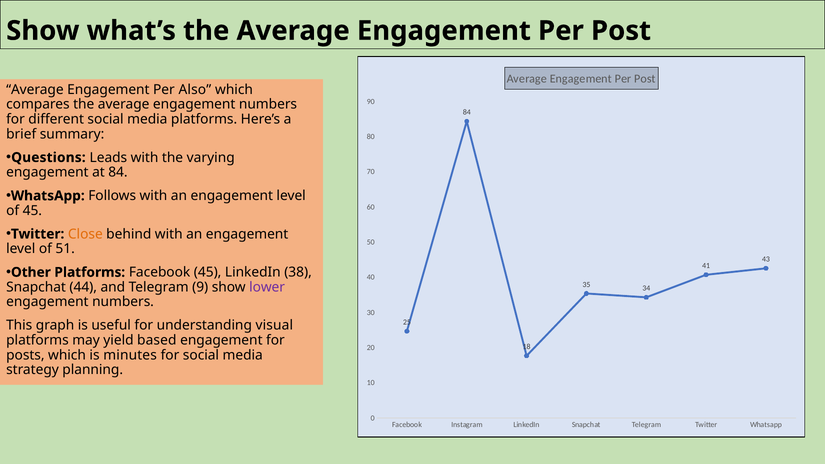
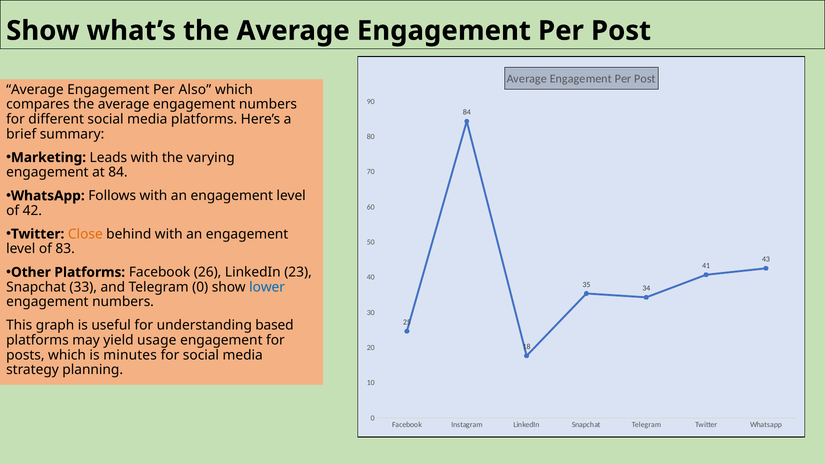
Questions: Questions -> Marketing
of 45: 45 -> 42
51: 51 -> 83
Facebook 45: 45 -> 26
38: 38 -> 23
44: 44 -> 33
Telegram 9: 9 -> 0
lower colour: purple -> blue
visual: visual -> based
based: based -> usage
